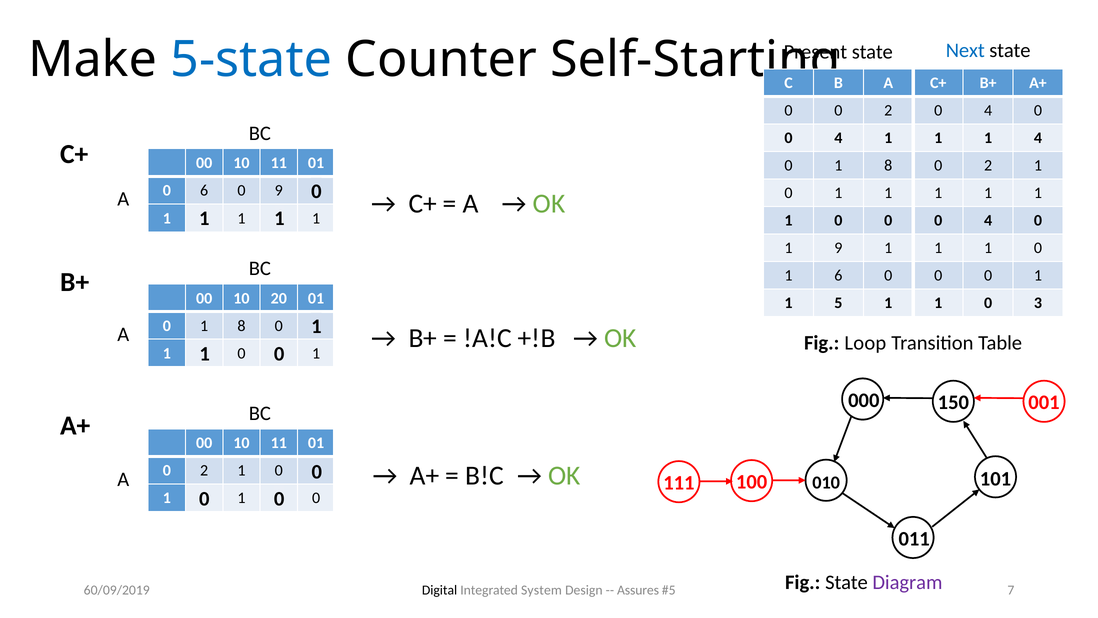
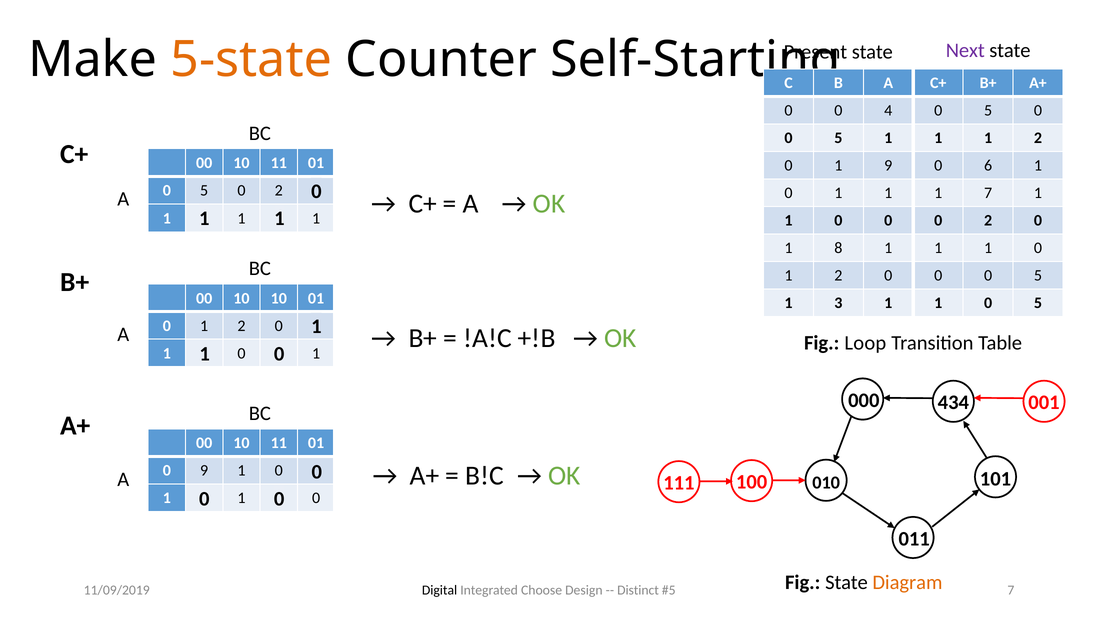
Next colour: blue -> purple
5-state colour: blue -> orange
0 0 2: 2 -> 4
4 at (988, 111): 4 -> 5
4 at (838, 138): 4 -> 5
4 at (1038, 138): 4 -> 2
8 at (888, 166): 8 -> 9
2 at (988, 166): 2 -> 6
6 at (204, 190): 6 -> 5
9 at (279, 190): 9 -> 2
1 at (988, 193): 1 -> 7
4 at (988, 221): 4 -> 2
1 9: 9 -> 8
6 at (838, 276): 6 -> 2
1 at (1038, 276): 1 -> 5
10 20: 20 -> 10
5: 5 -> 3
1 0 3: 3 -> 5
8 at (241, 326): 8 -> 2
150: 150 -> 434
2 at (204, 470): 2 -> 9
Diagram colour: purple -> orange
System: System -> Choose
Assures: Assures -> Distinct
60/09/2019: 60/09/2019 -> 11/09/2019
